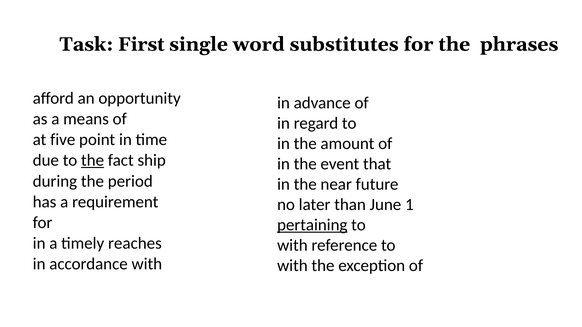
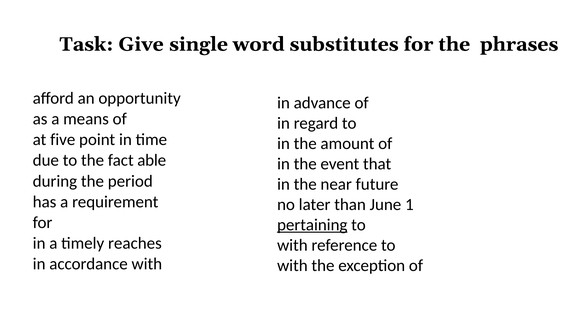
First: First -> Give
the at (93, 161) underline: present -> none
ship: ship -> able
